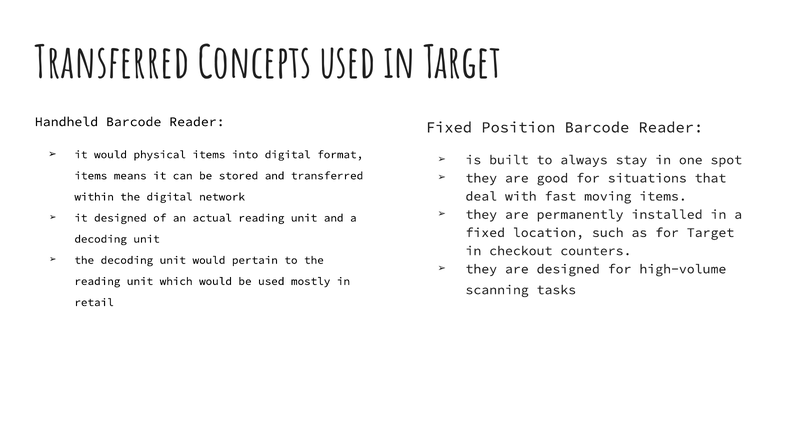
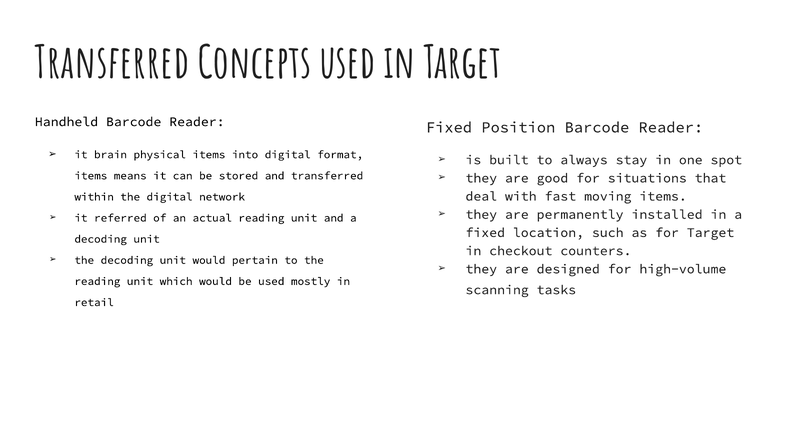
it would: would -> brain
it designed: designed -> referred
